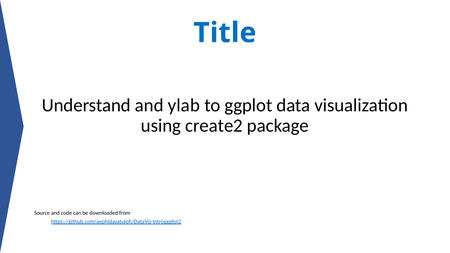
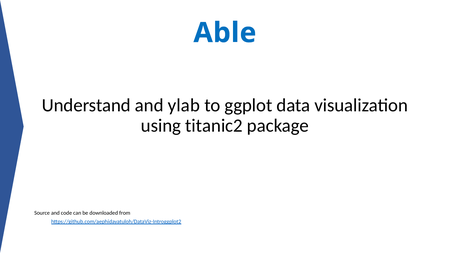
Title: Title -> Able
create2: create2 -> titanic2
